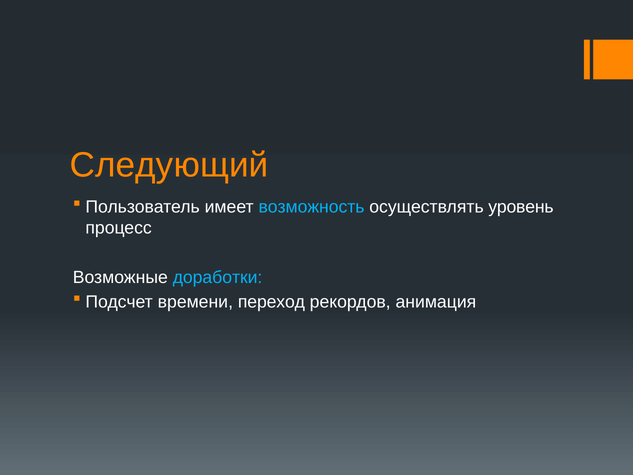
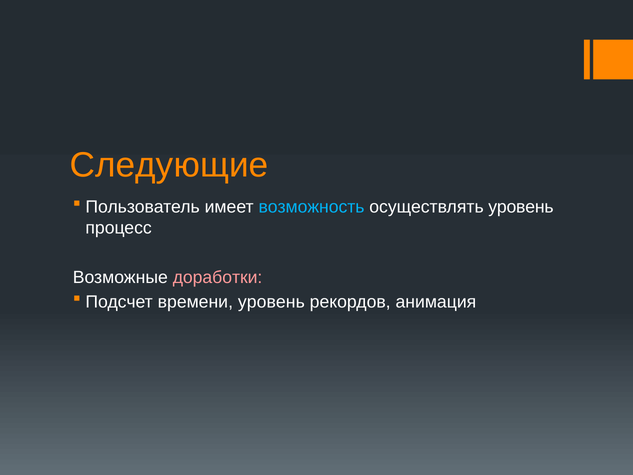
Следующий: Следующий -> Следующие
доработки colour: light blue -> pink
времени переход: переход -> уровень
